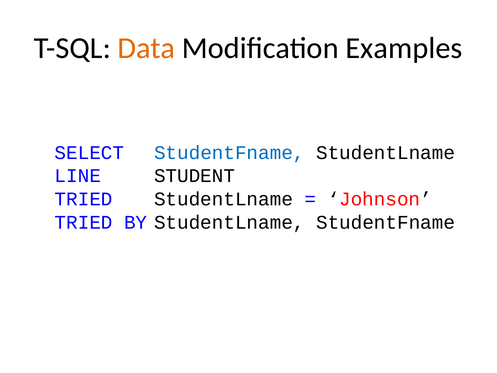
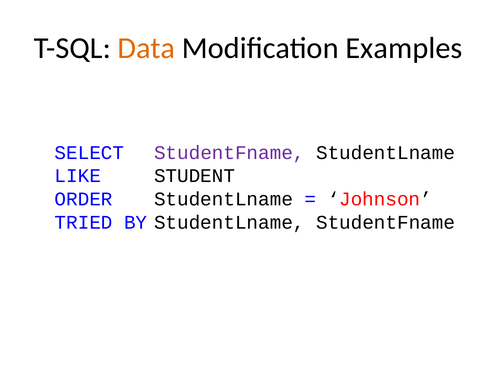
StudentFname at (229, 153) colour: blue -> purple
LINE: LINE -> LIKE
TRIED at (84, 199): TRIED -> ORDER
